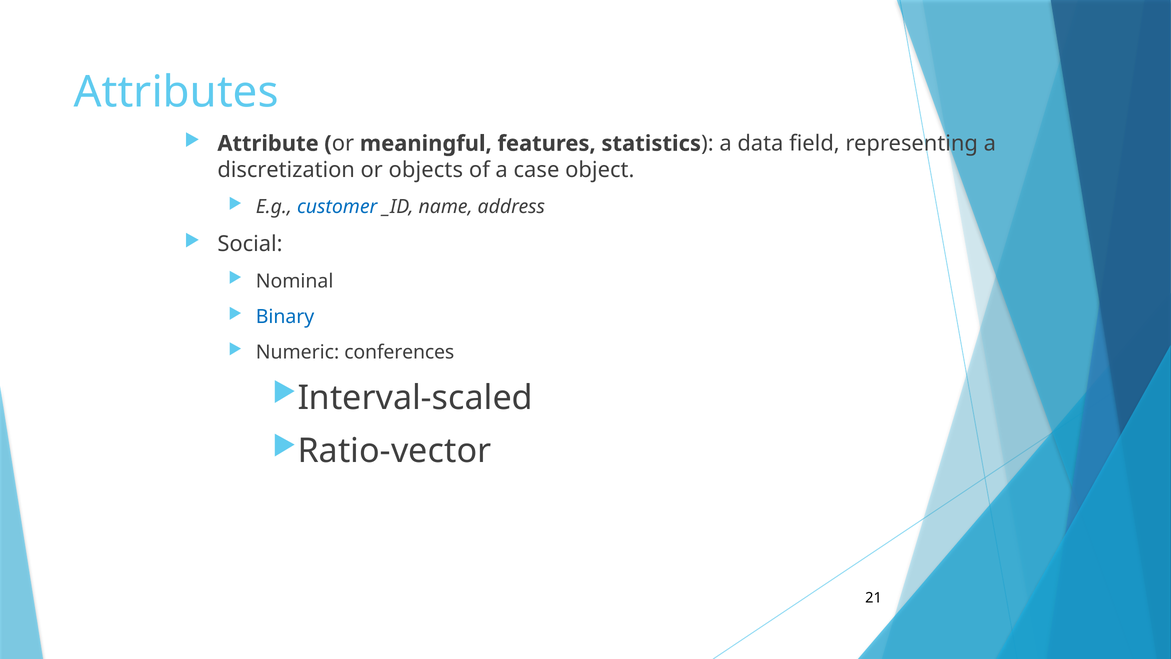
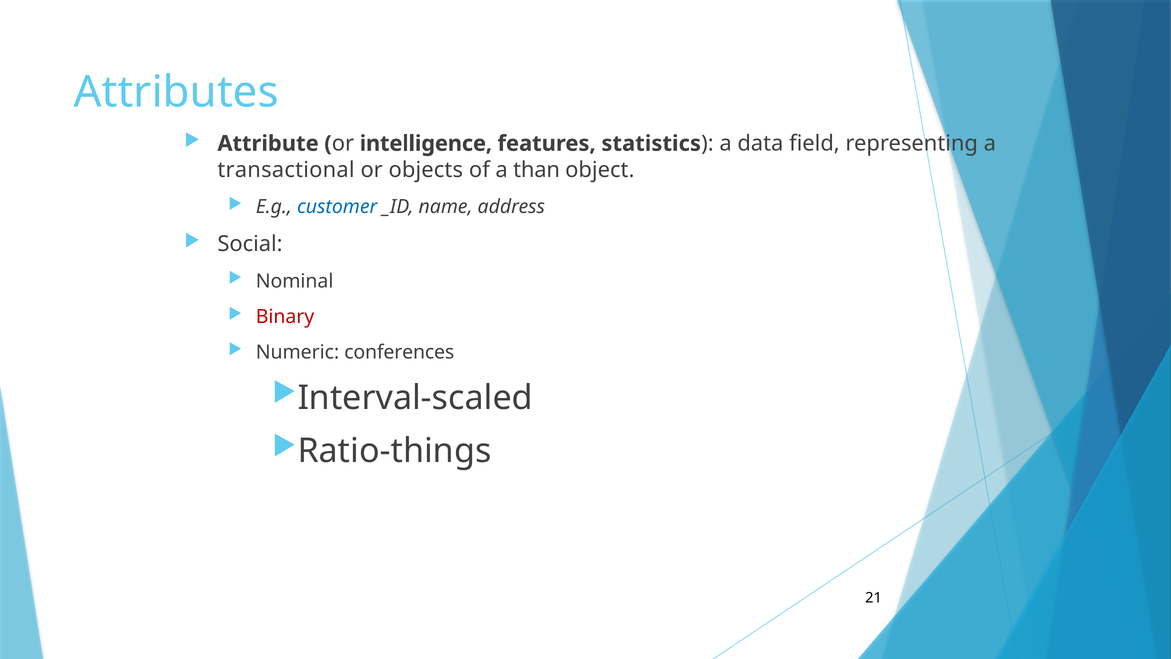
meaningful: meaningful -> intelligence
discretization: discretization -> transactional
case: case -> than
Binary colour: blue -> red
Ratio-vector: Ratio-vector -> Ratio-things
